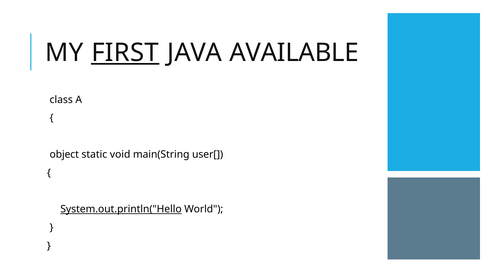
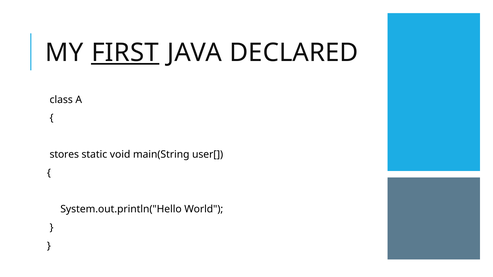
AVAILABLE: AVAILABLE -> DECLARED
object: object -> stores
System.out.println("Hello underline: present -> none
